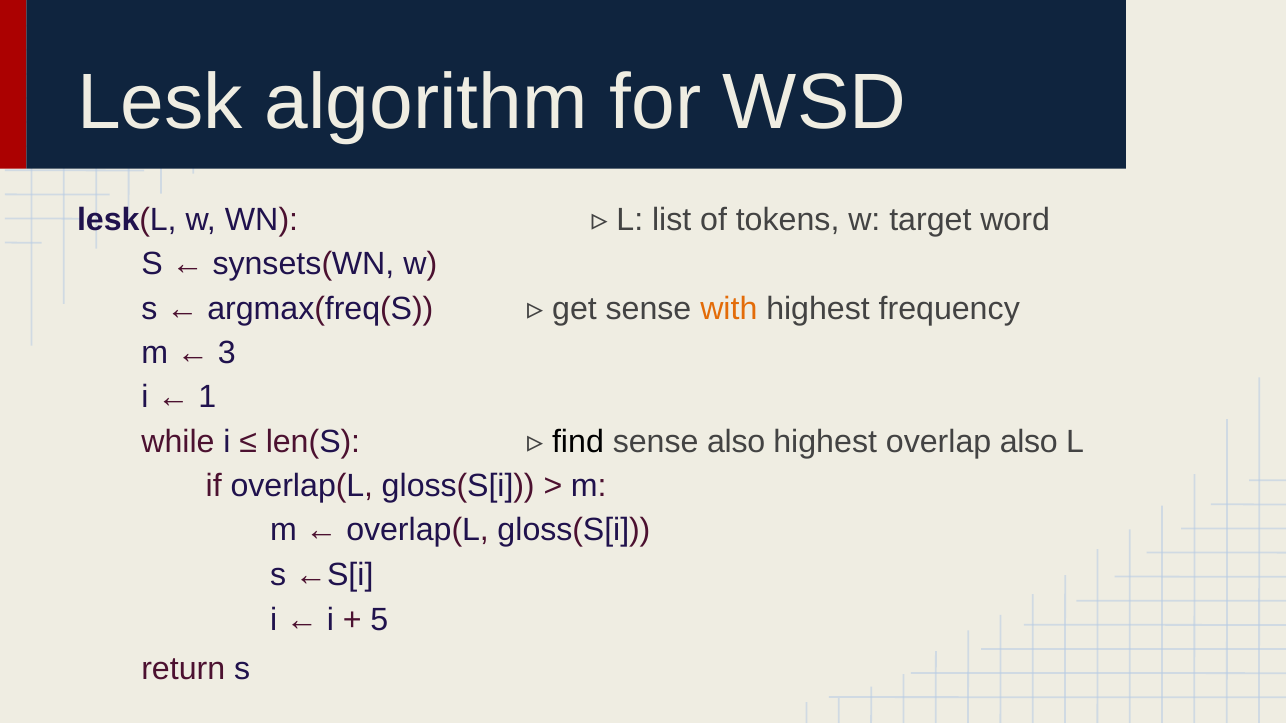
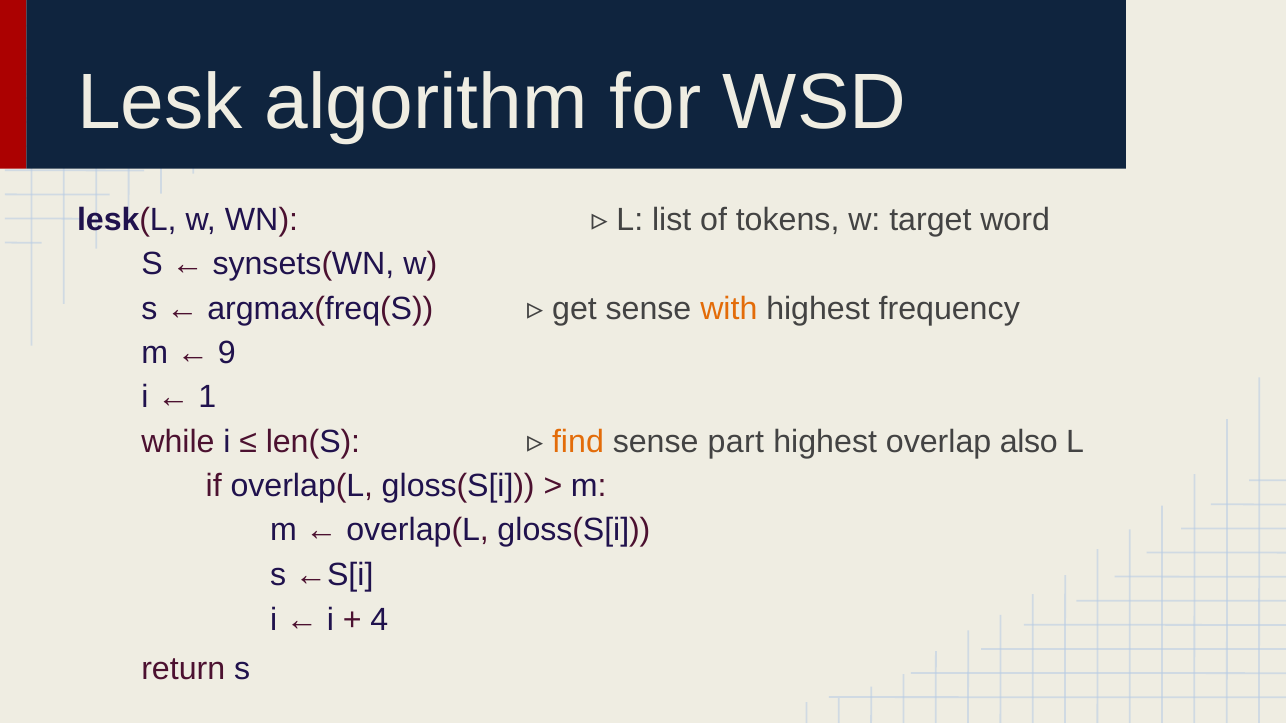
3: 3 -> 9
find colour: black -> orange
sense also: also -> part
5: 5 -> 4
